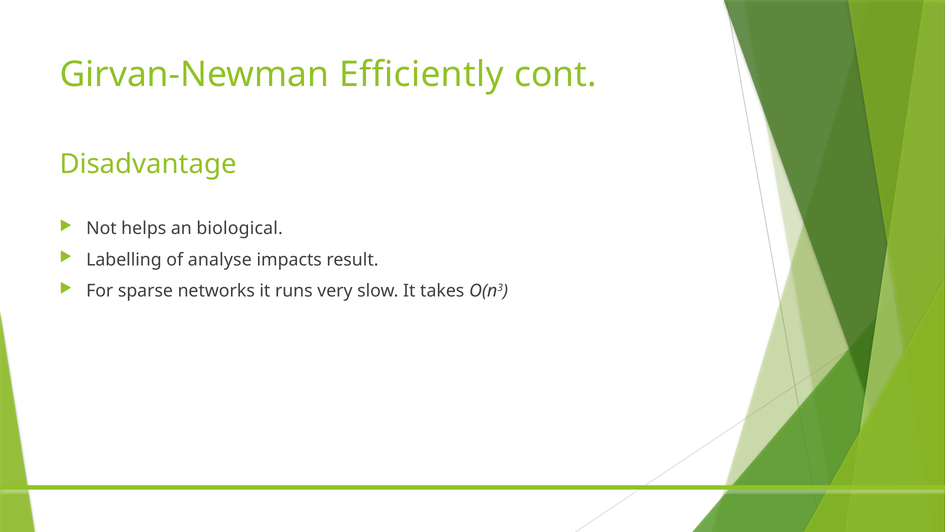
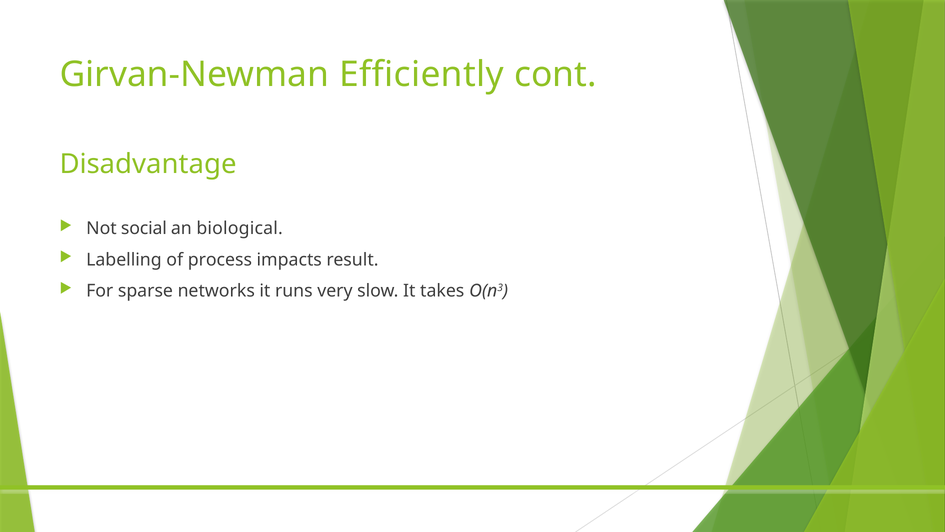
helps: helps -> social
analyse: analyse -> process
